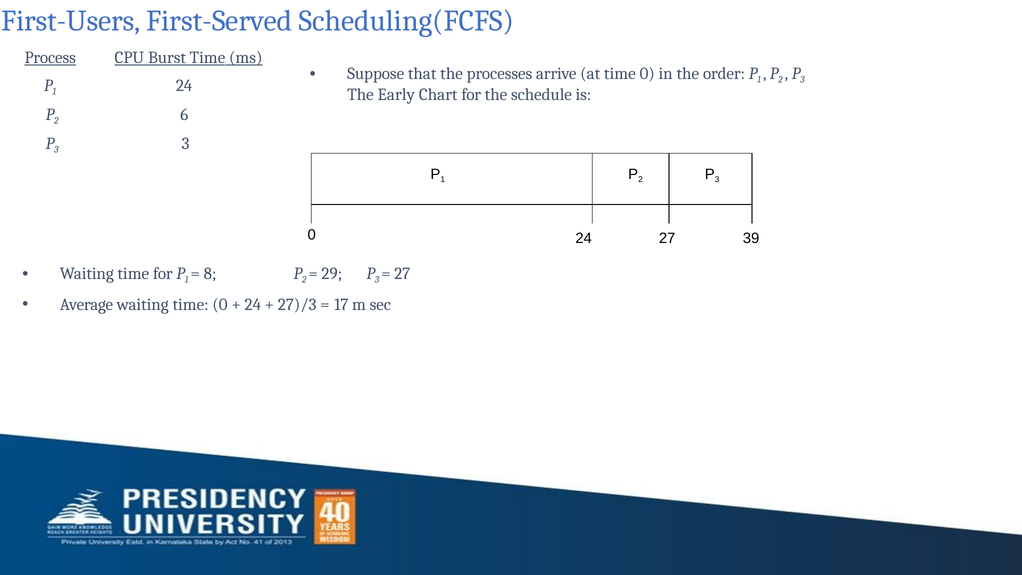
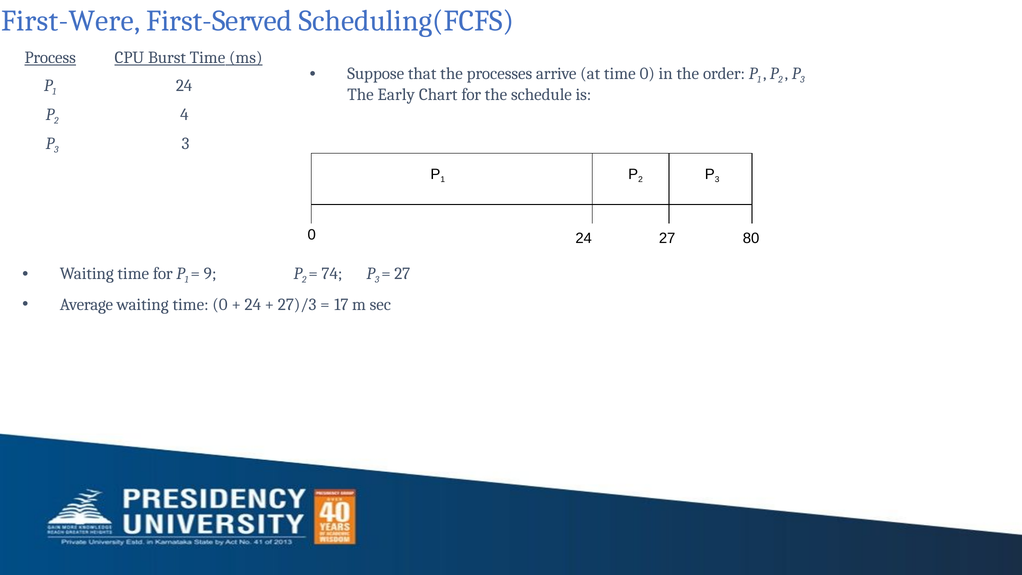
First-Users: First-Users -> First-Were
6: 6 -> 4
39: 39 -> 80
8: 8 -> 9
29: 29 -> 74
